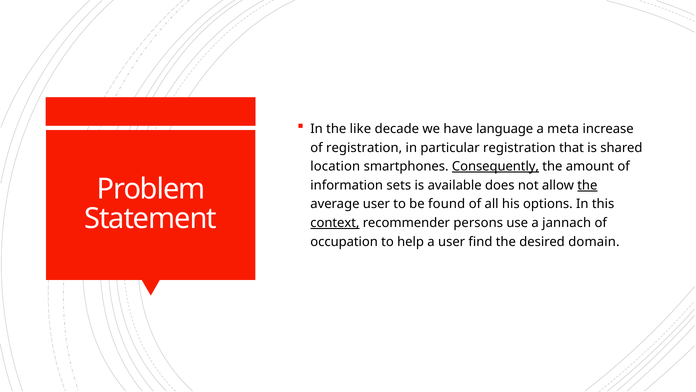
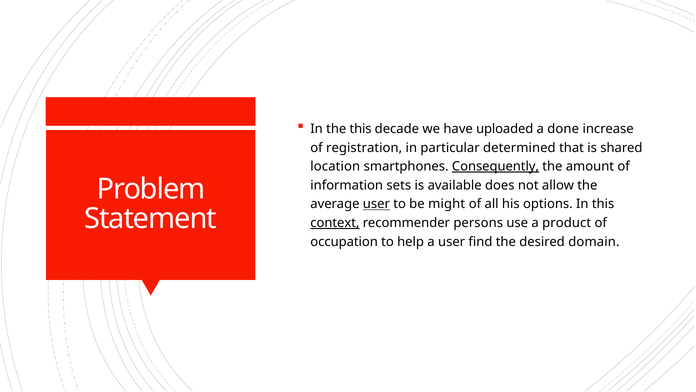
the like: like -> this
language: language -> uploaded
meta: meta -> done
particular registration: registration -> determined
the at (587, 185) underline: present -> none
user at (376, 204) underline: none -> present
found: found -> might
jannach: jannach -> product
